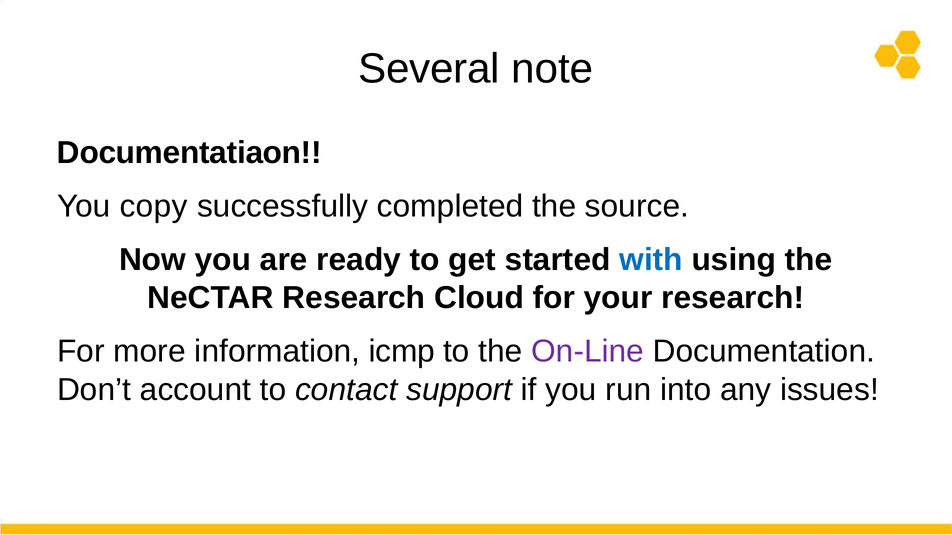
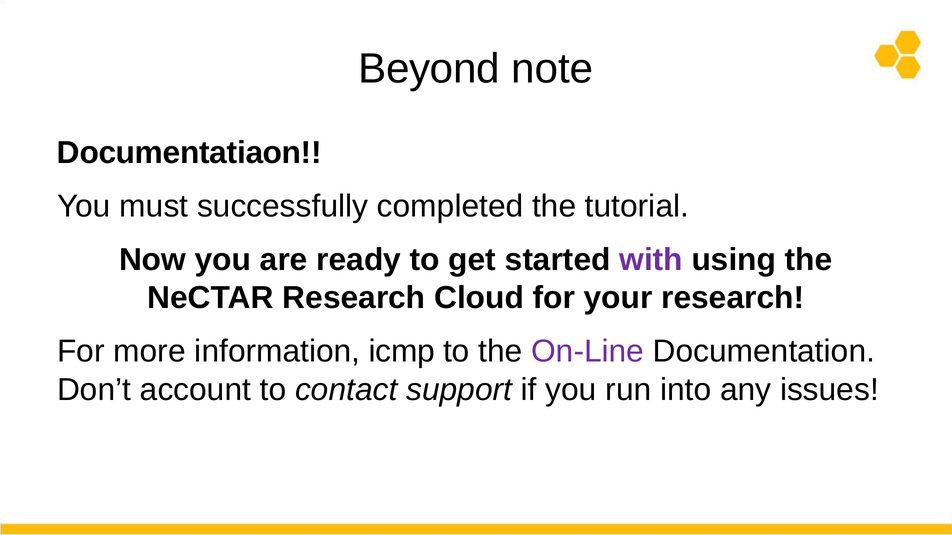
Several: Several -> Beyond
copy: copy -> must
source: source -> tutorial
with colour: blue -> purple
